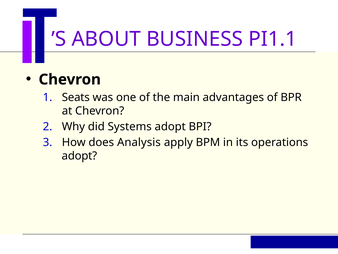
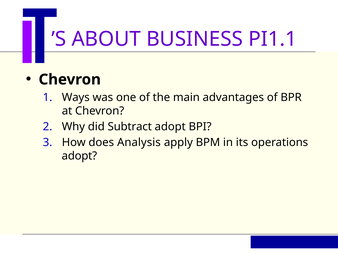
Seats: Seats -> Ways
Systems: Systems -> Subtract
